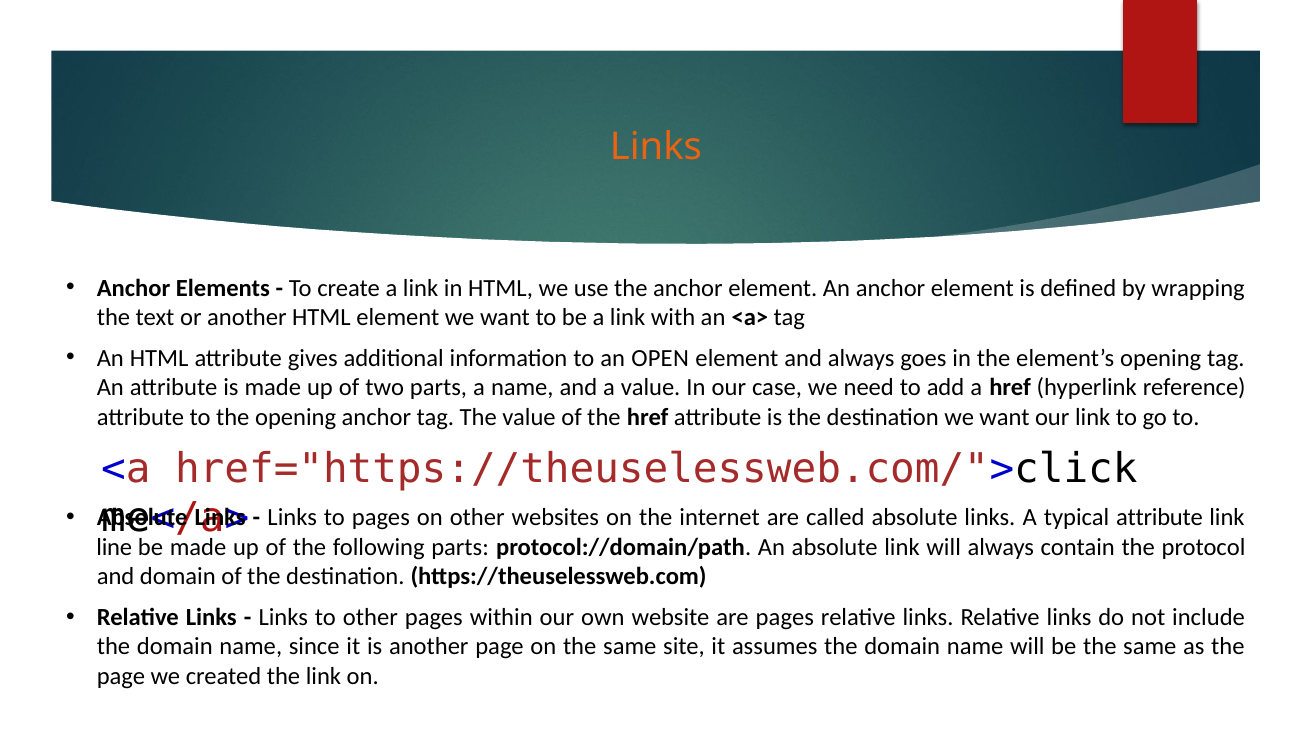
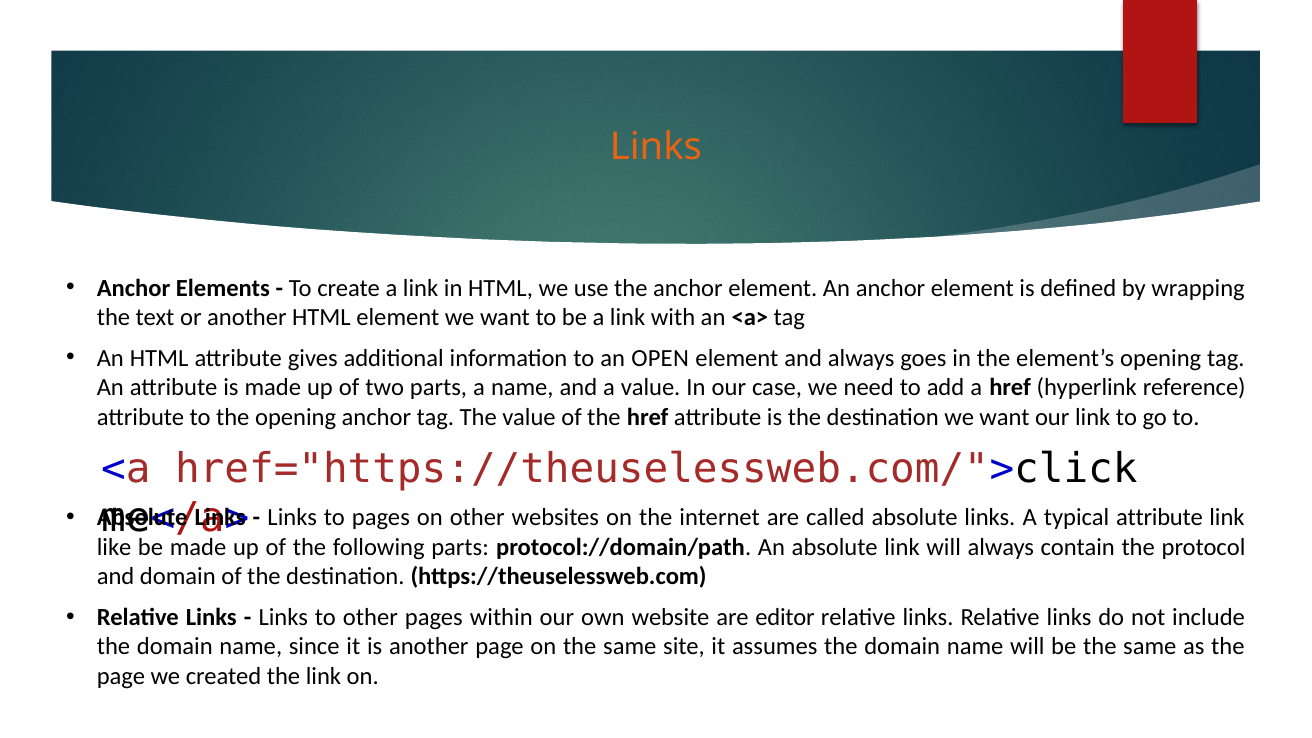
line: line -> like
are pages: pages -> editor
